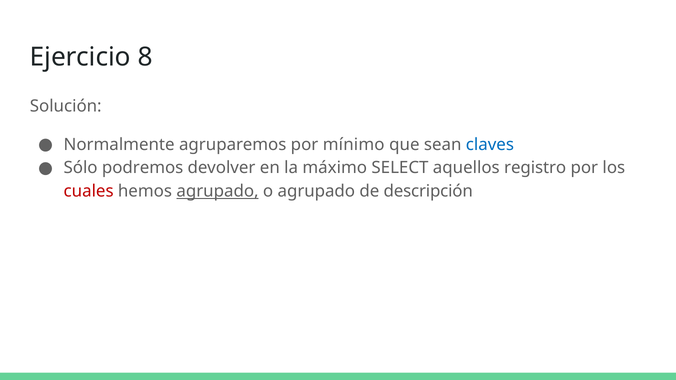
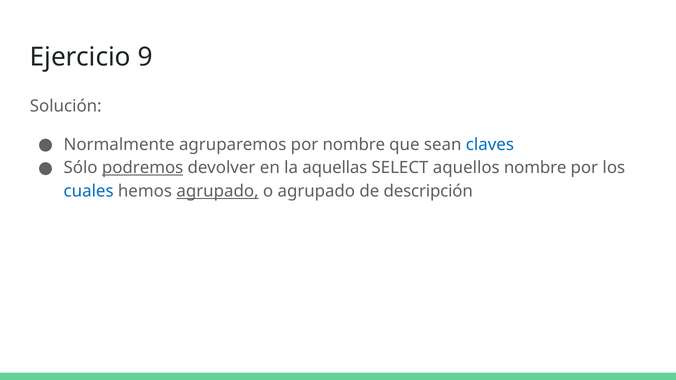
8: 8 -> 9
por mínimo: mínimo -> nombre
podremos underline: none -> present
máximo: máximo -> aquellas
aquellos registro: registro -> nombre
cuales colour: red -> blue
